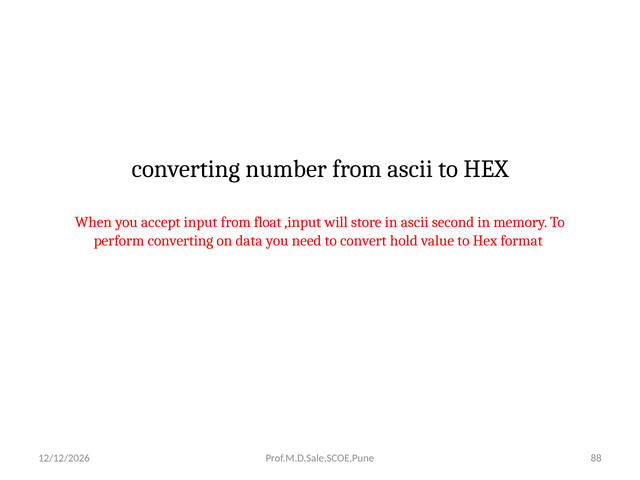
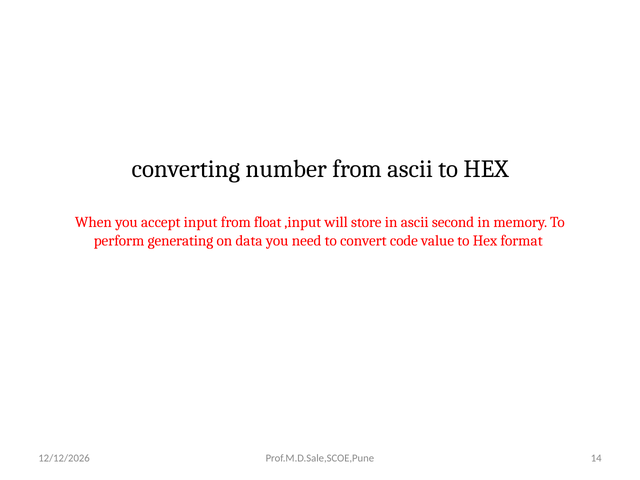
perform converting: converting -> generating
hold: hold -> code
88: 88 -> 14
